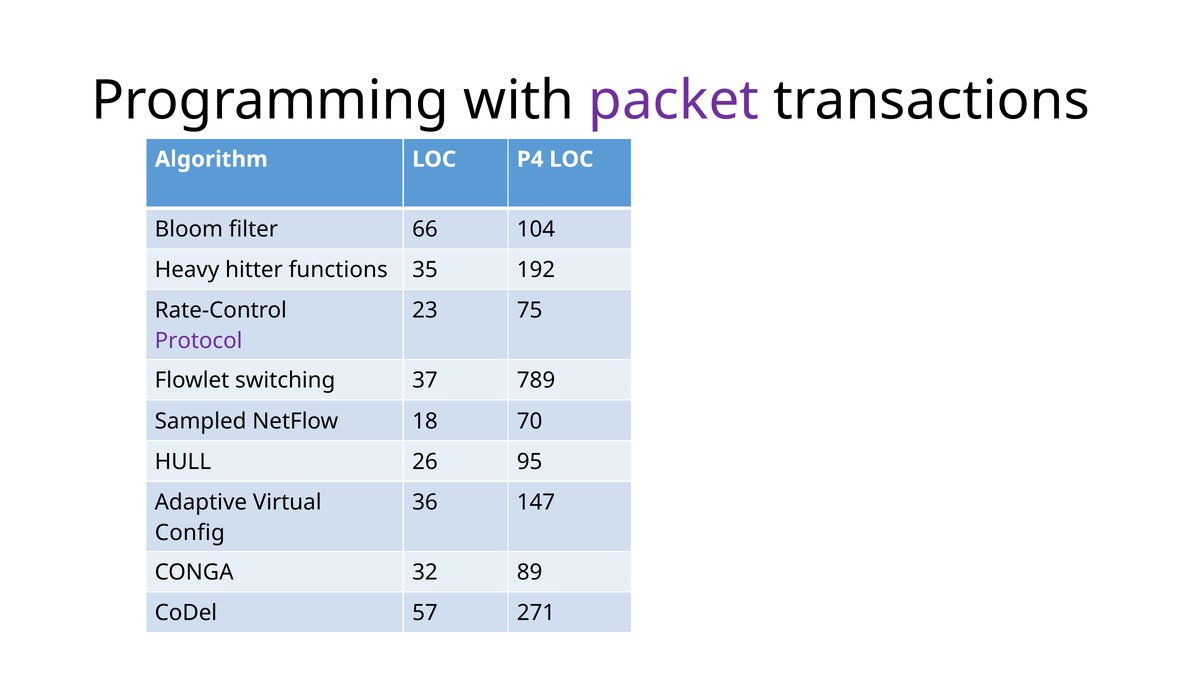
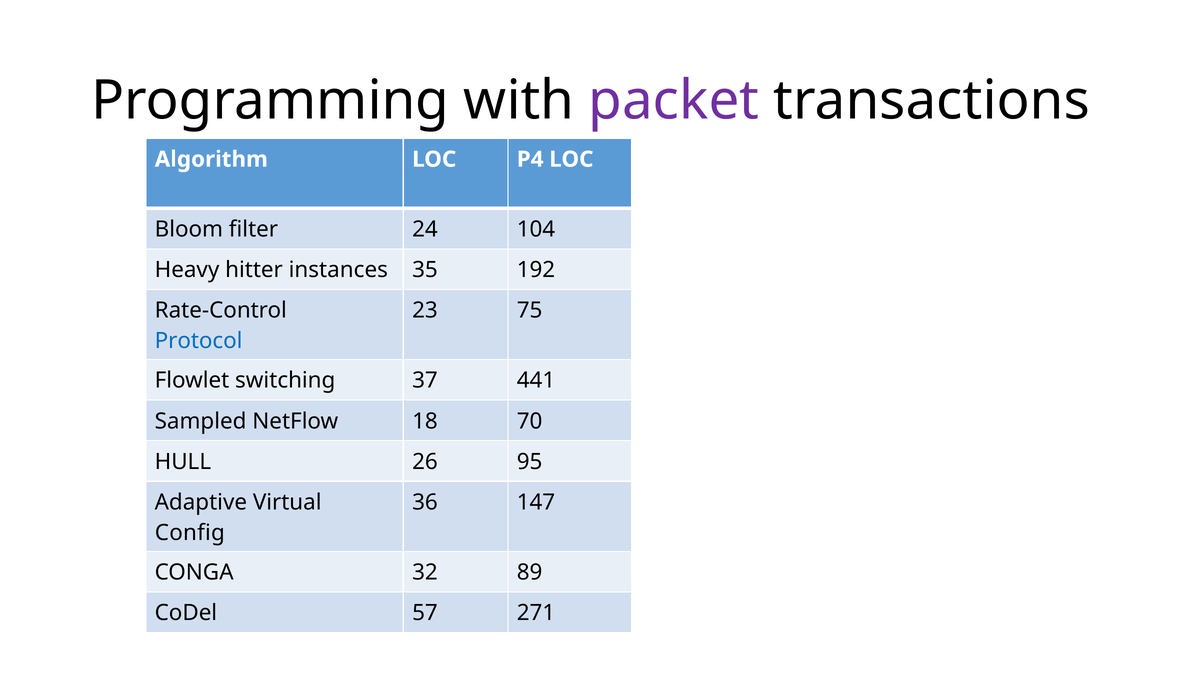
66: 66 -> 24
functions: functions -> instances
Protocol colour: purple -> blue
789: 789 -> 441
